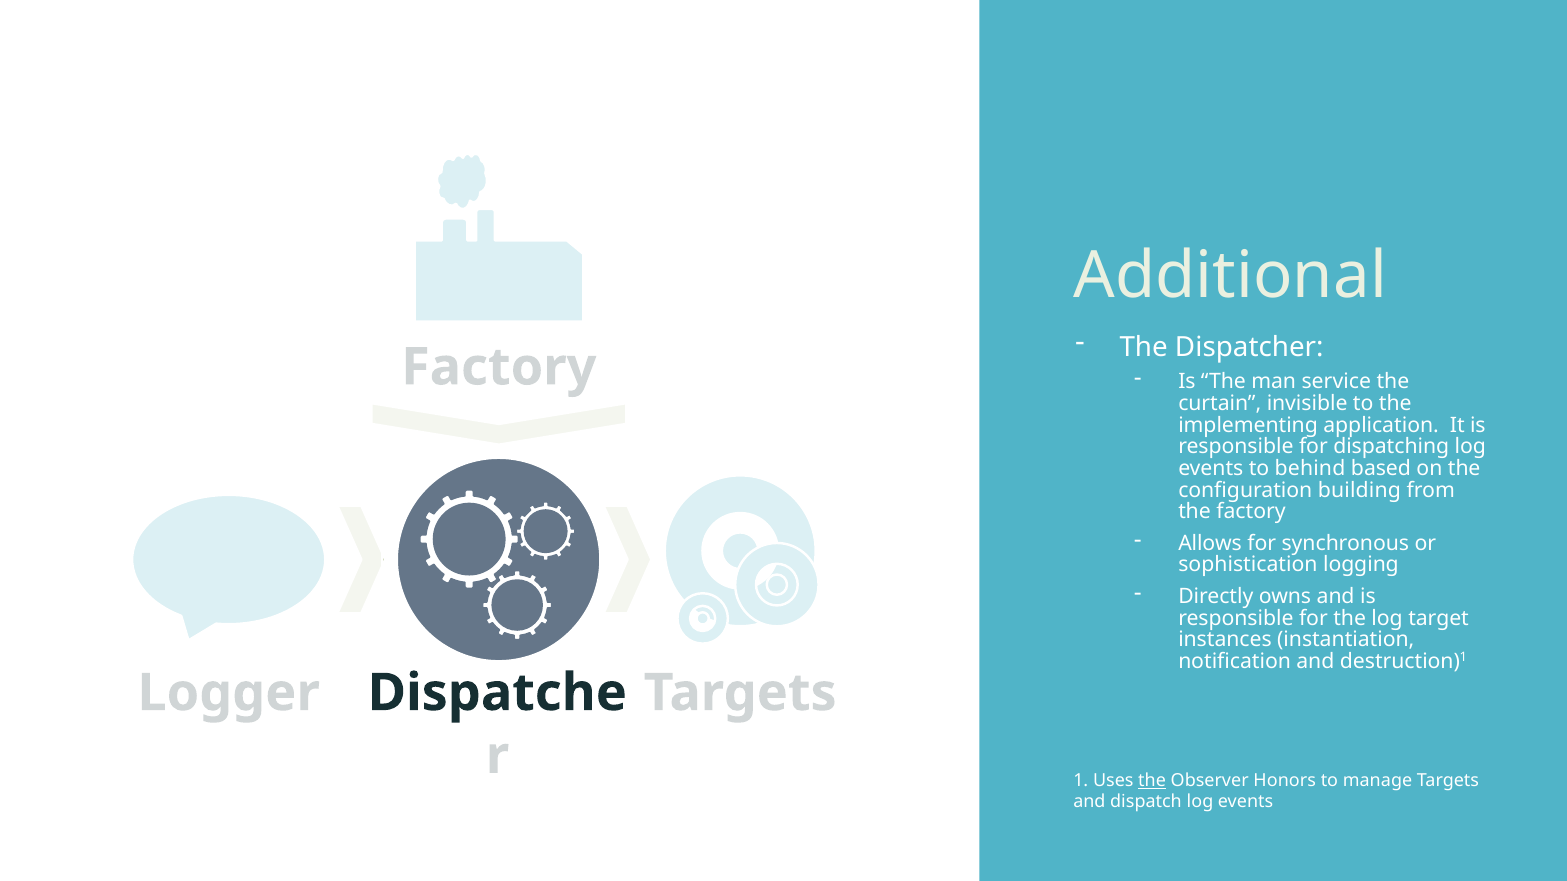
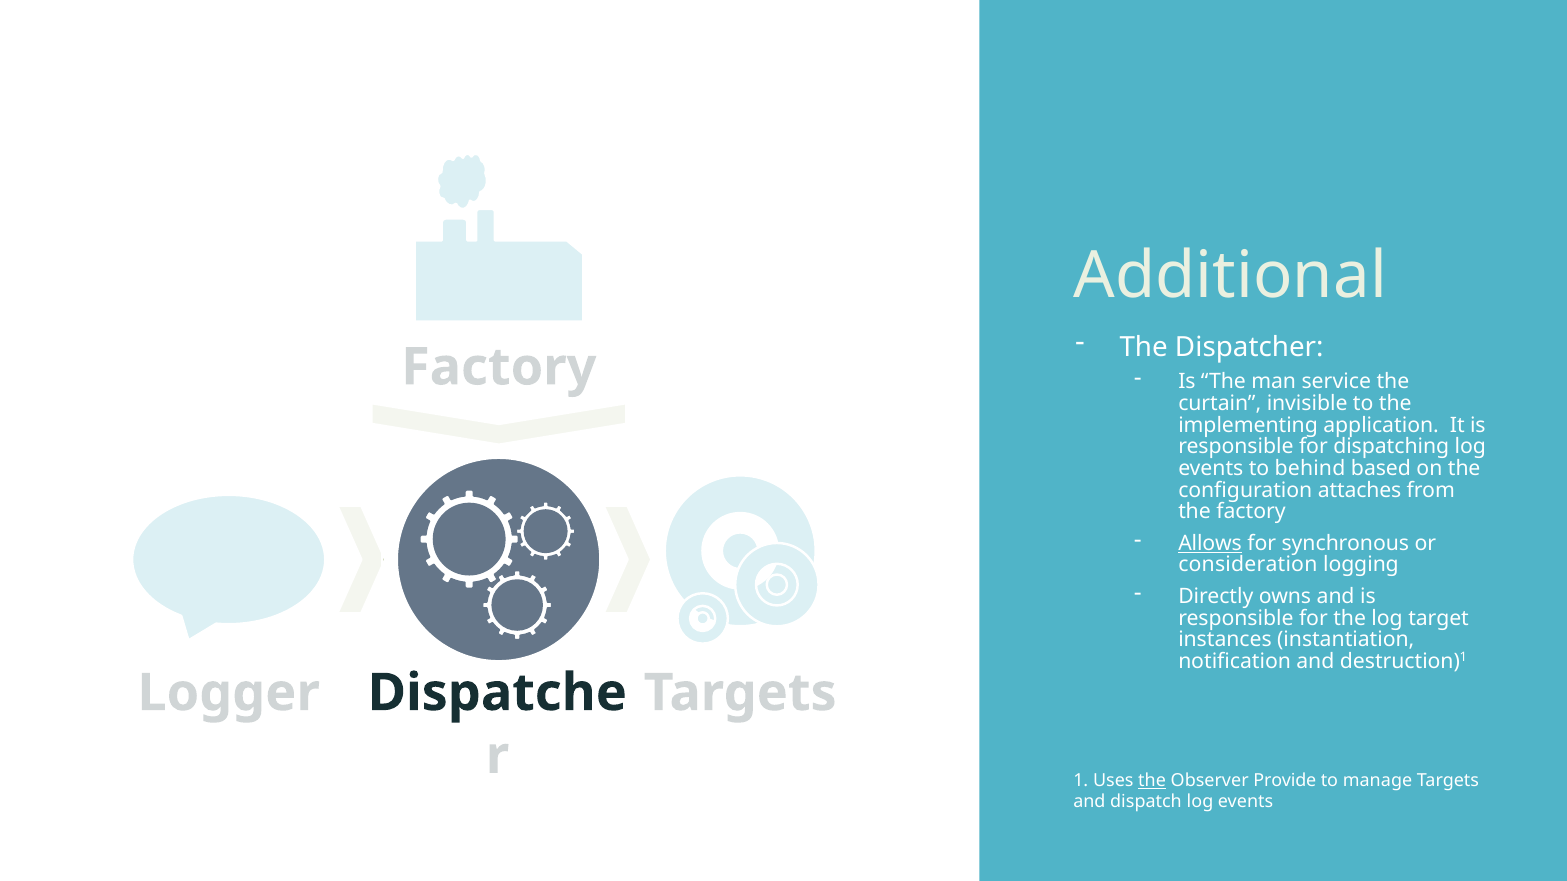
building: building -> attaches
Allows underline: none -> present
sophistication: sophistication -> consideration
Honors: Honors -> Provide
